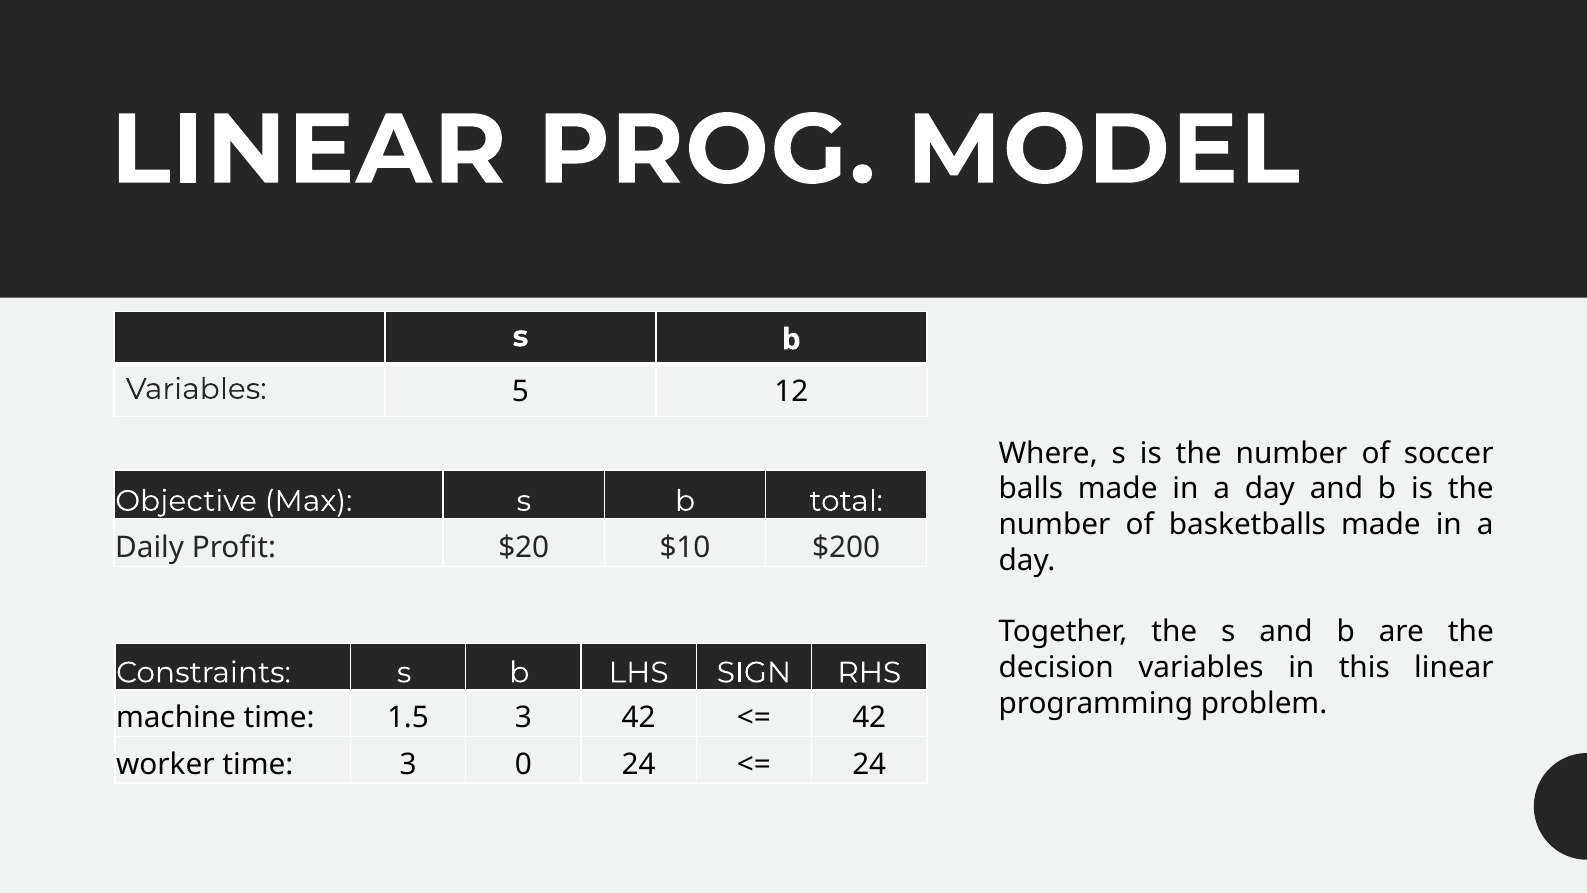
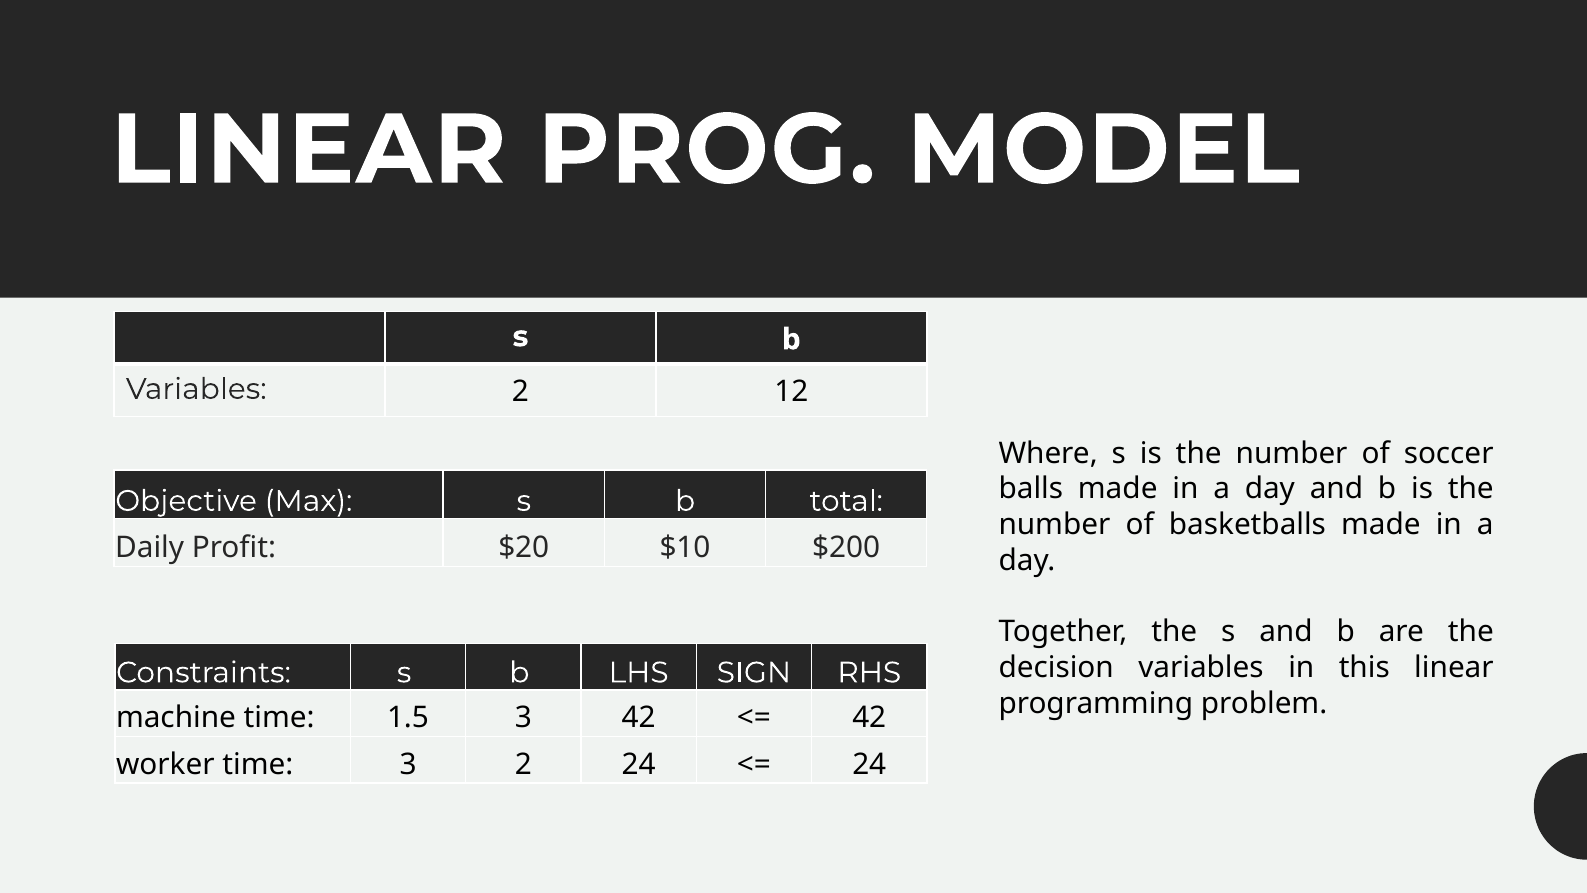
Variables 5: 5 -> 2
3 0: 0 -> 2
